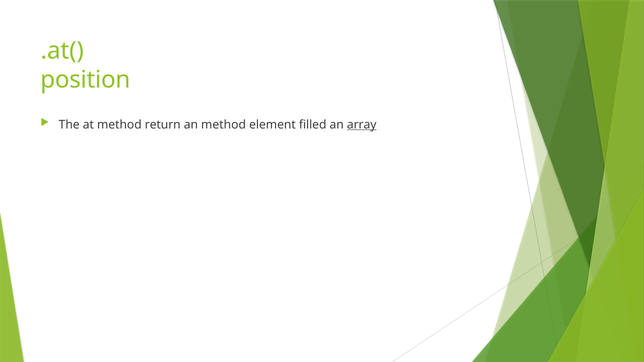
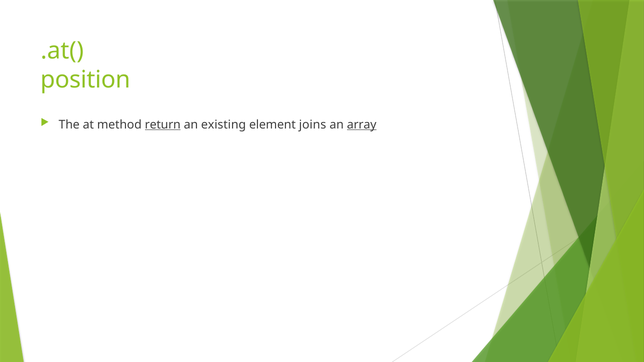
return underline: none -> present
an method: method -> existing
filled: filled -> joins
